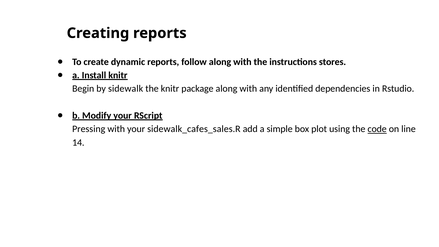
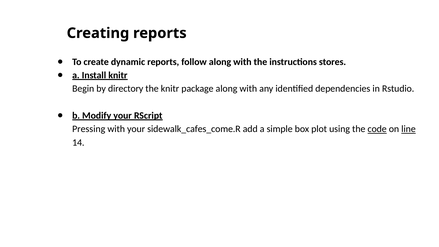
sidewalk: sidewalk -> directory
sidewalk_cafes_sales.R: sidewalk_cafes_sales.R -> sidewalk_cafes_come.R
line underline: none -> present
